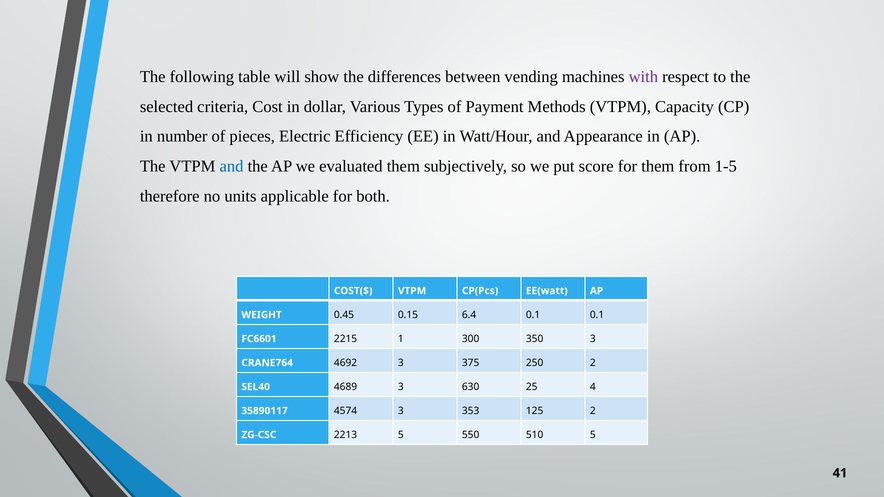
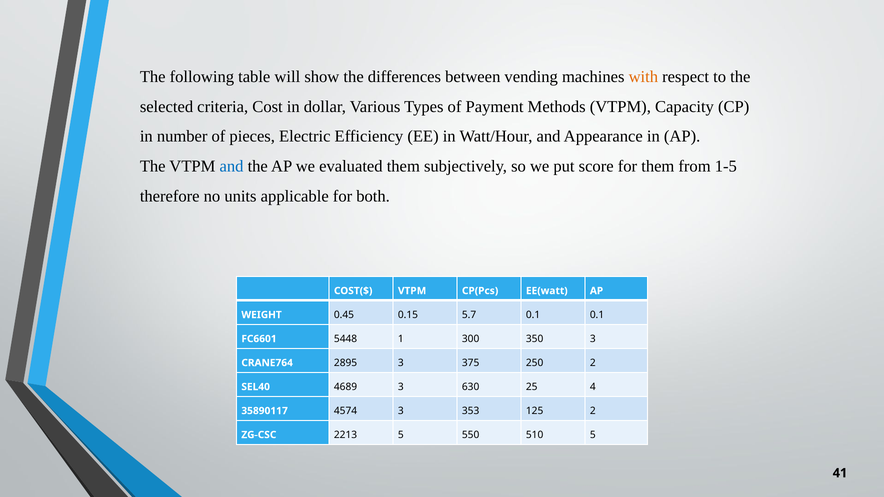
with colour: purple -> orange
6.4: 6.4 -> 5.7
2215: 2215 -> 5448
4692: 4692 -> 2895
